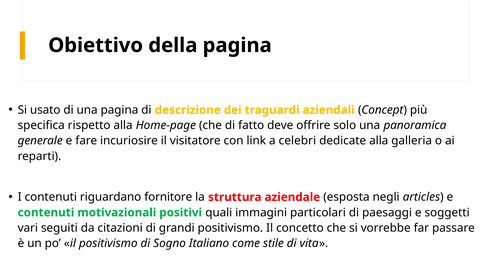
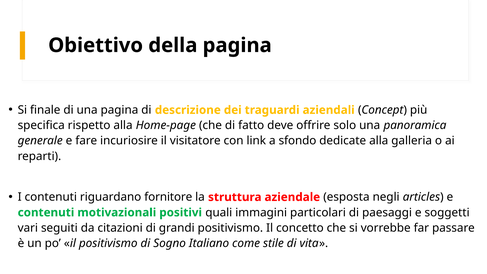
usato: usato -> finale
celebri: celebri -> sfondo
